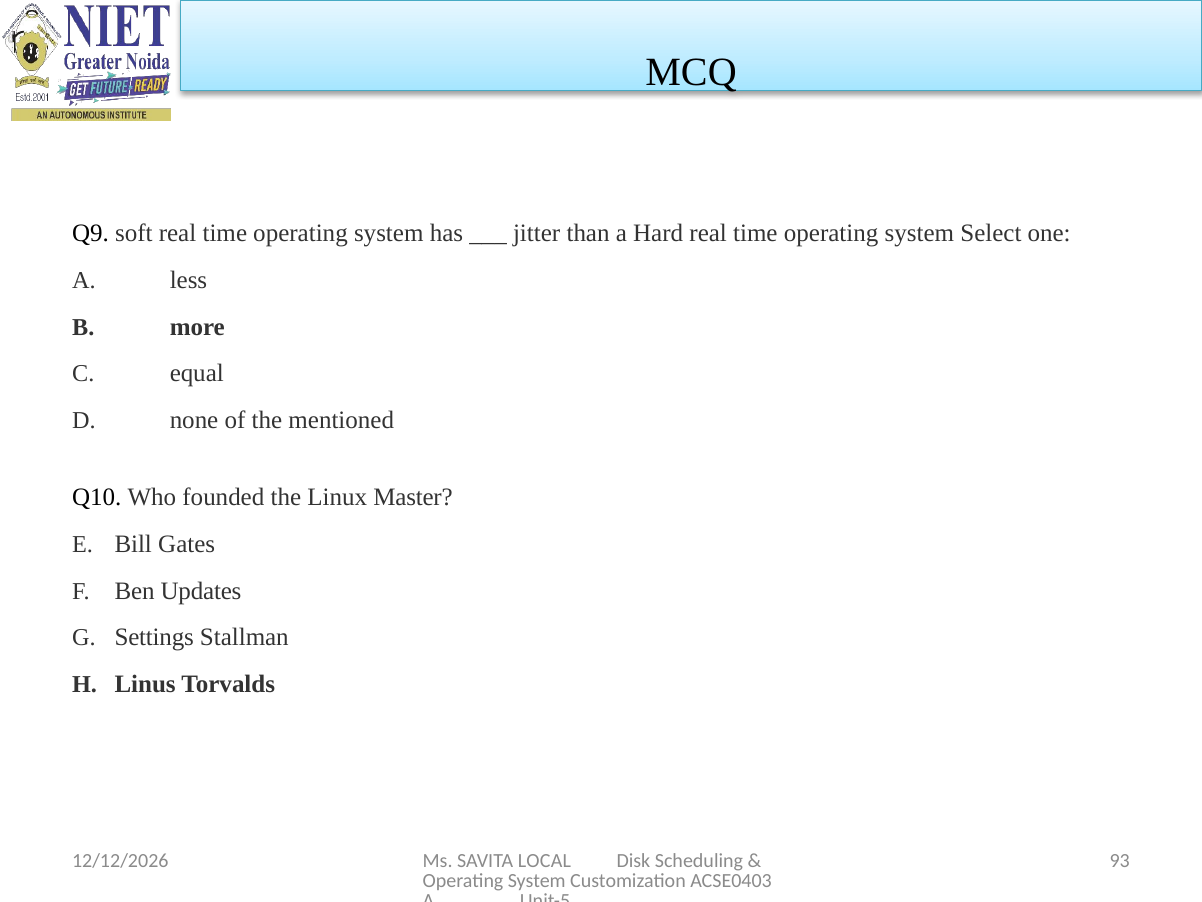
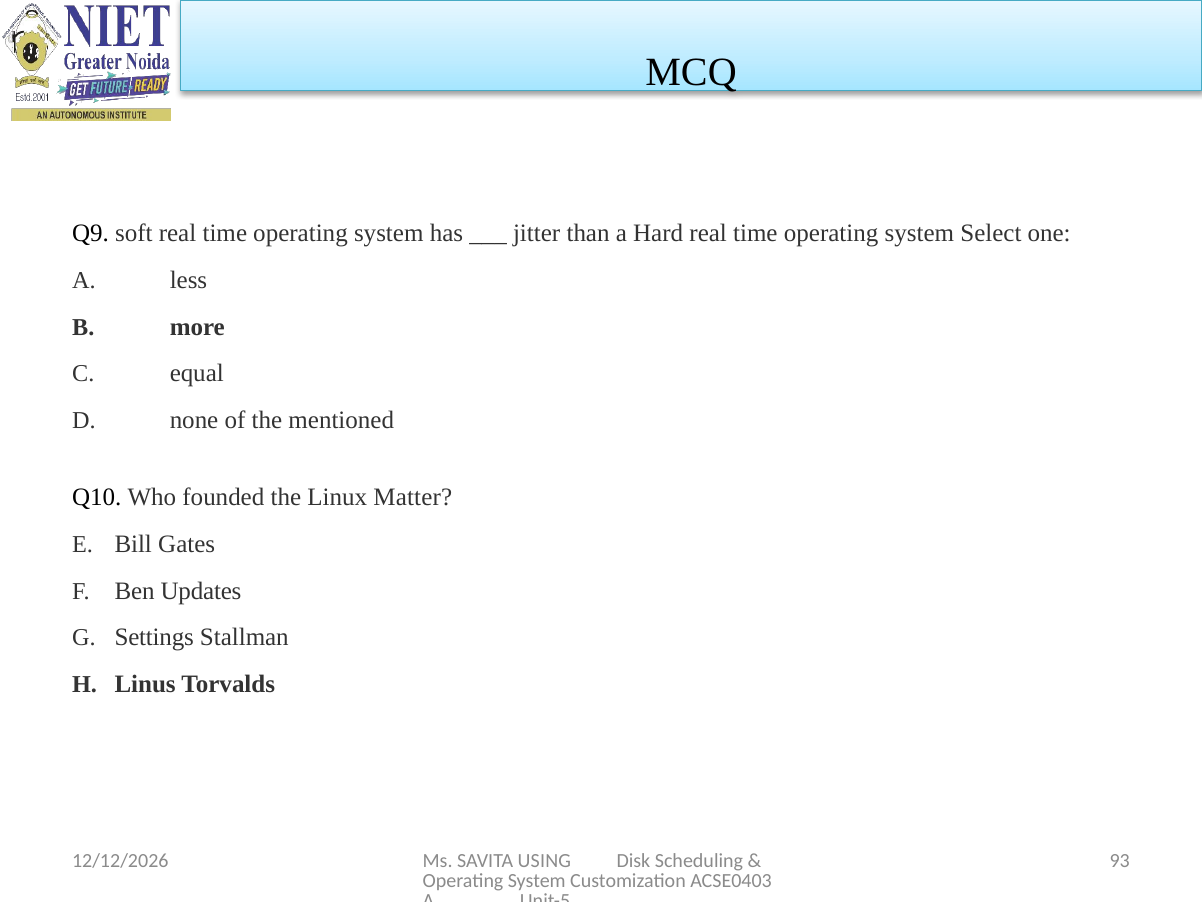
Master: Master -> Matter
LOCAL: LOCAL -> USING
